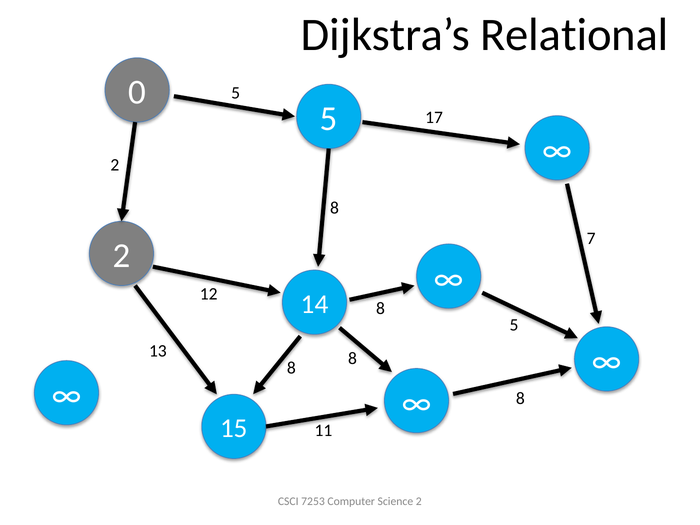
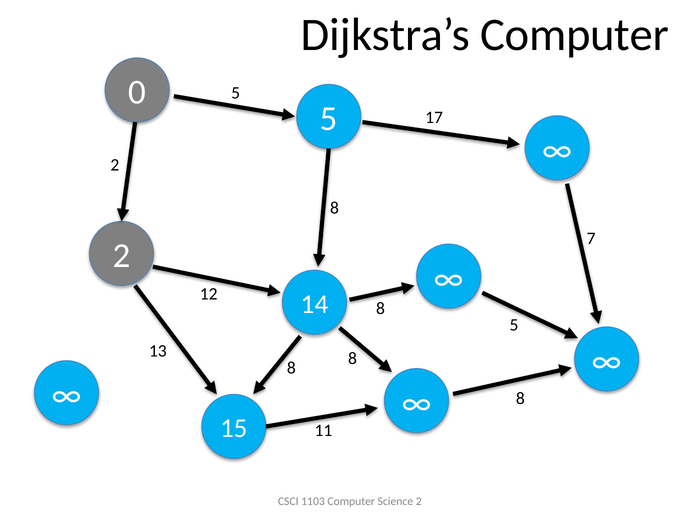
Dijkstra’s Relational: Relational -> Computer
7253: 7253 -> 1103
